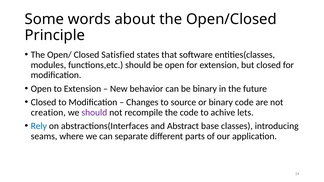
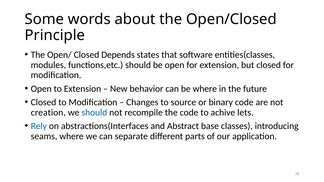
Satisfied: Satisfied -> Depends
be binary: binary -> where
should at (94, 113) colour: purple -> blue
